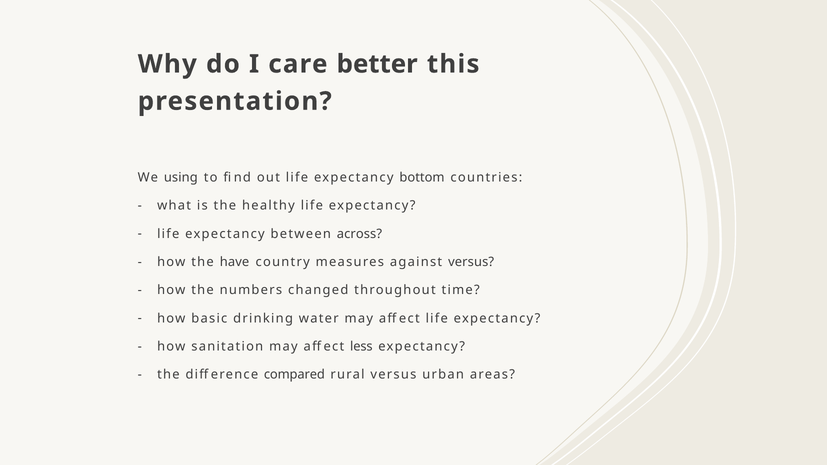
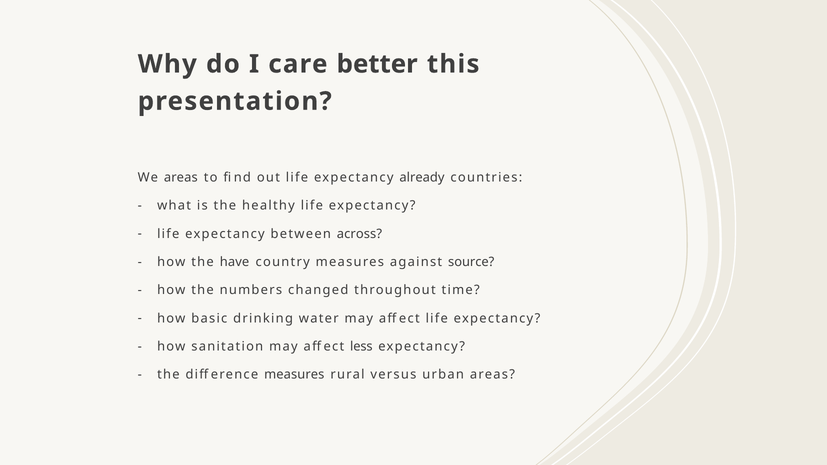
We using: using -> areas
bottom: bottom -> already
against versus: versus -> source
difference compared: compared -> measures
